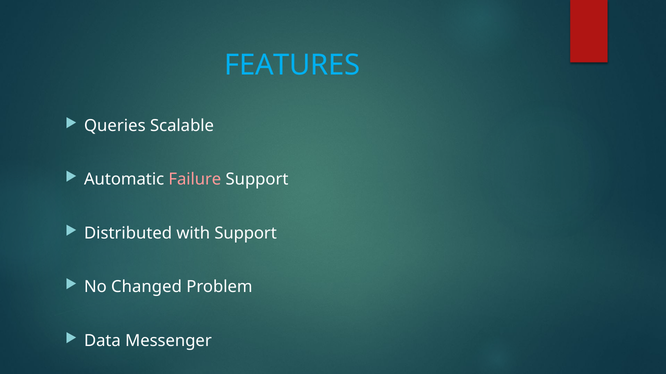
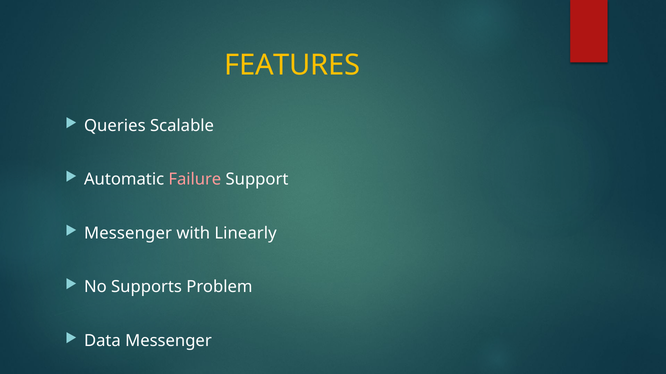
FEATURES colour: light blue -> yellow
Distributed at (128, 233): Distributed -> Messenger
with Support: Support -> Linearly
Changed: Changed -> Supports
